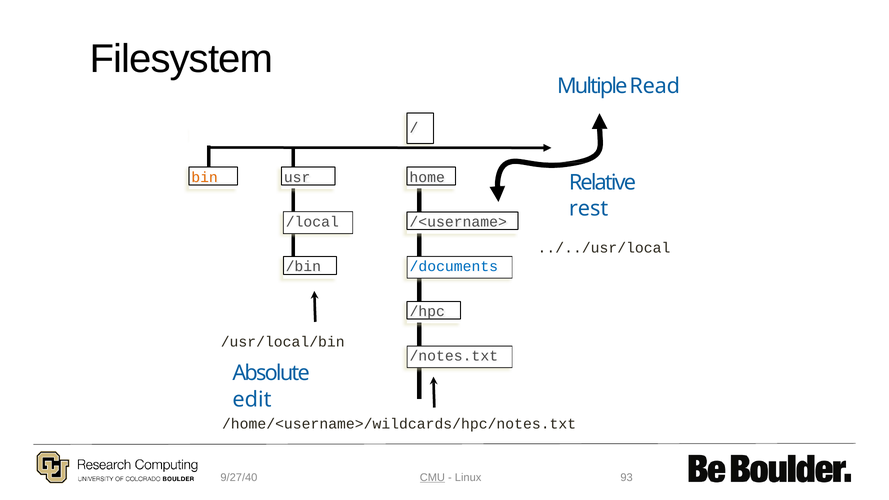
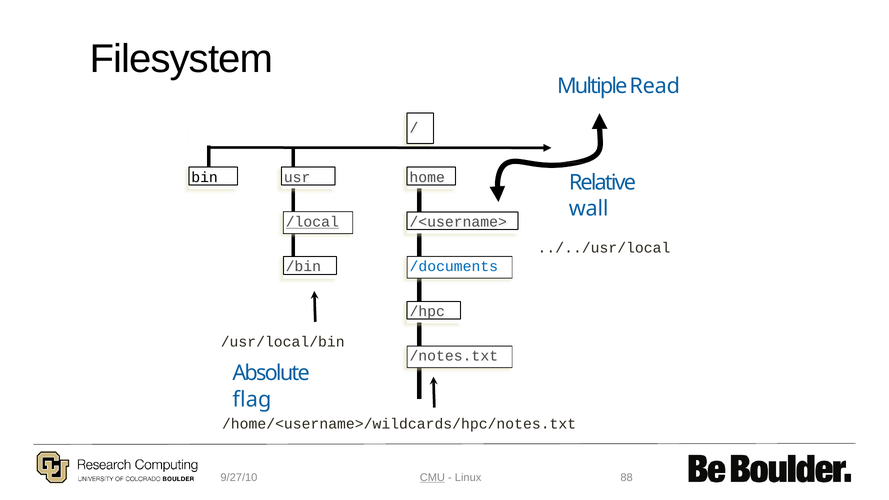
bin colour: orange -> black
rest: rest -> wall
/local underline: none -> present
edit: edit -> flag
9/27/40: 9/27/40 -> 9/27/10
93: 93 -> 88
